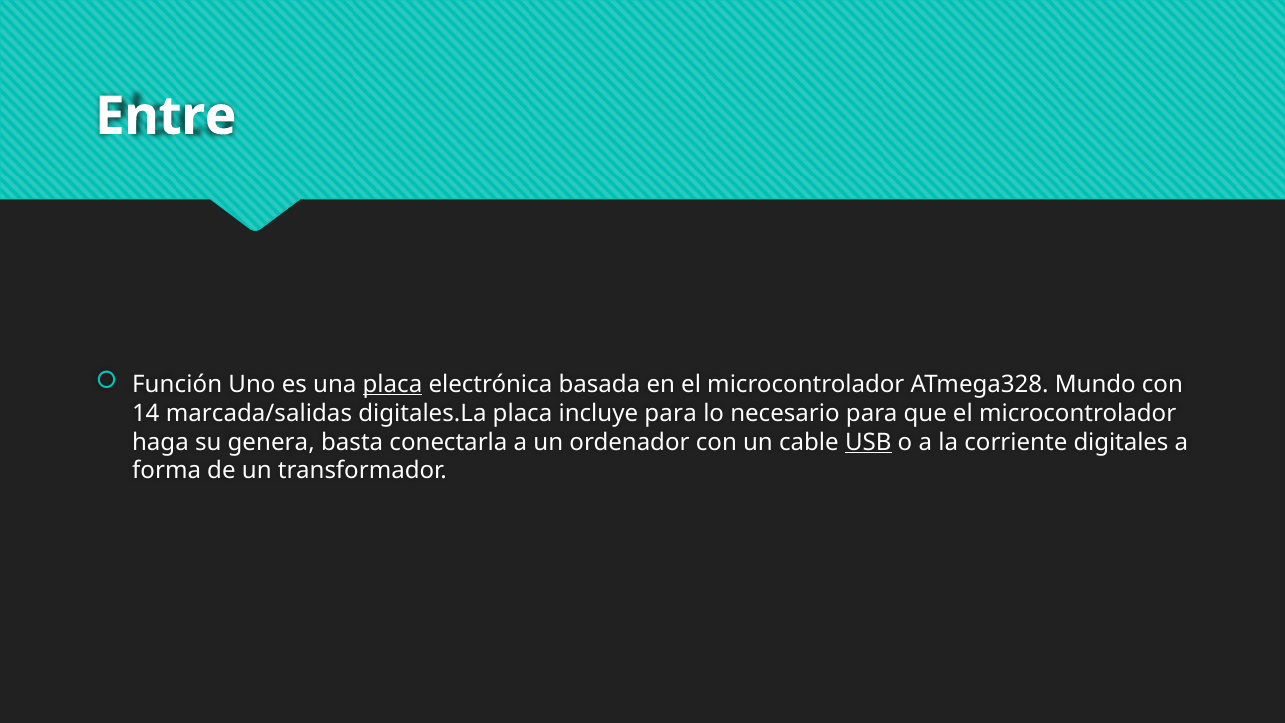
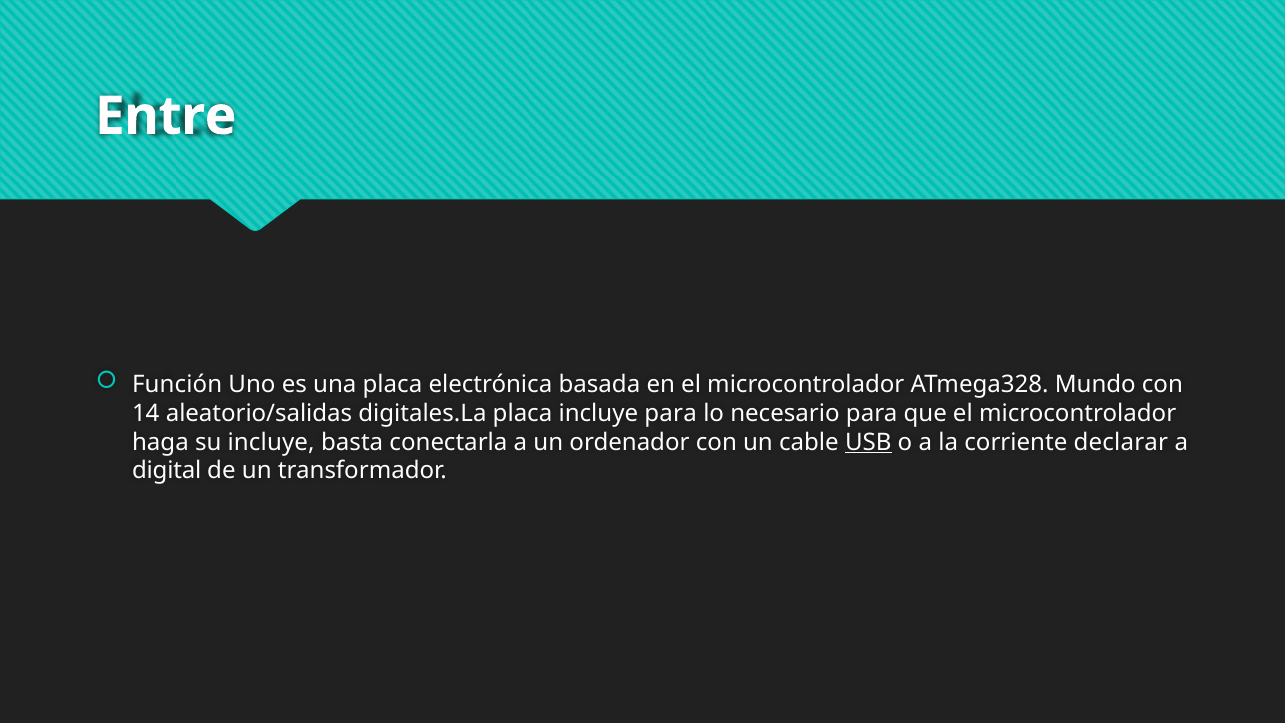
placa at (392, 384) underline: present -> none
marcada/salidas: marcada/salidas -> aleatorio/salidas
su genera: genera -> incluye
digitales: digitales -> declarar
forma: forma -> digital
